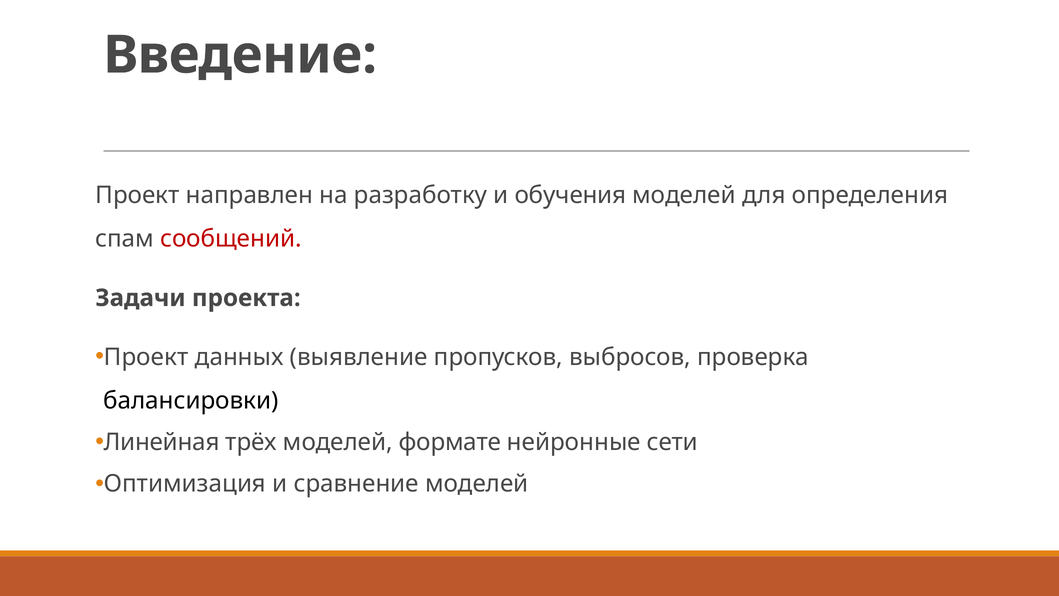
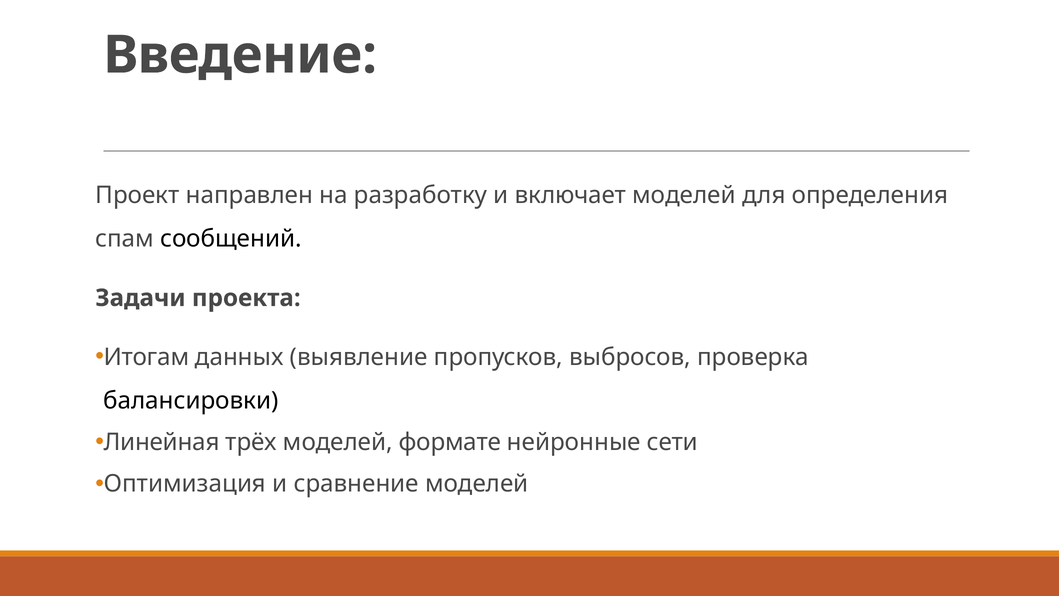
обучения: обучения -> включает
сообщений colour: red -> black
Проект at (146, 357): Проект -> Итогам
